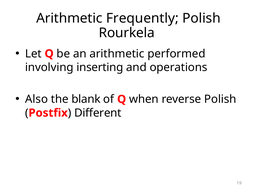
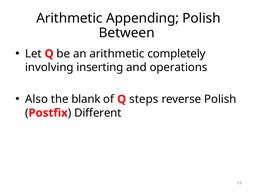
Frequently: Frequently -> Appending
Rourkela: Rourkela -> Between
performed: performed -> completely
when: when -> steps
